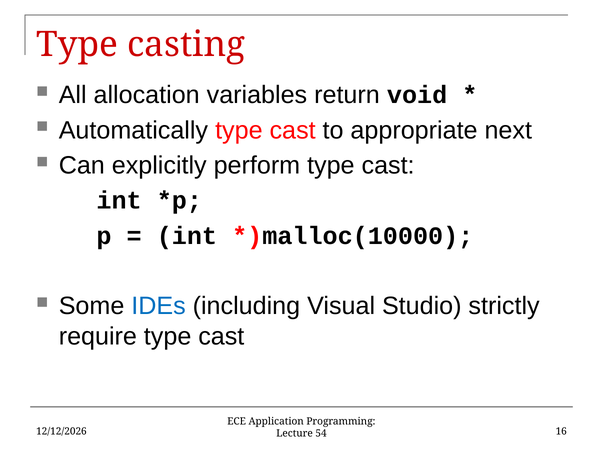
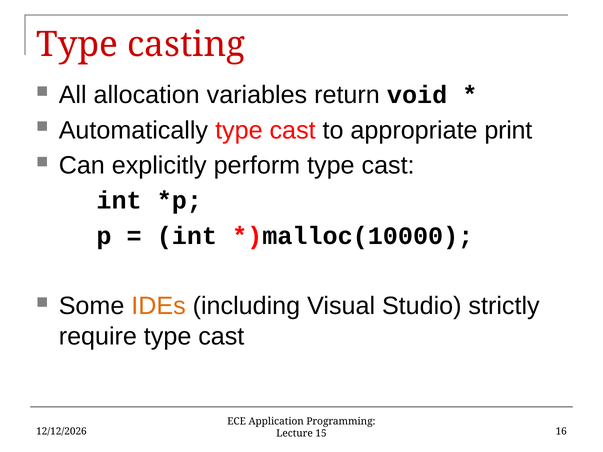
next: next -> print
IDEs colour: blue -> orange
54: 54 -> 15
